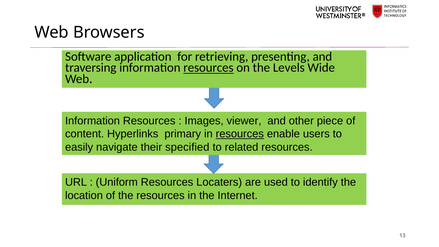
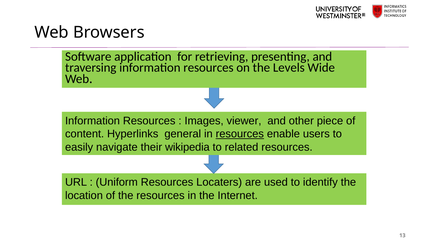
resources at (208, 68) underline: present -> none
primary: primary -> general
specified: specified -> wikipedia
